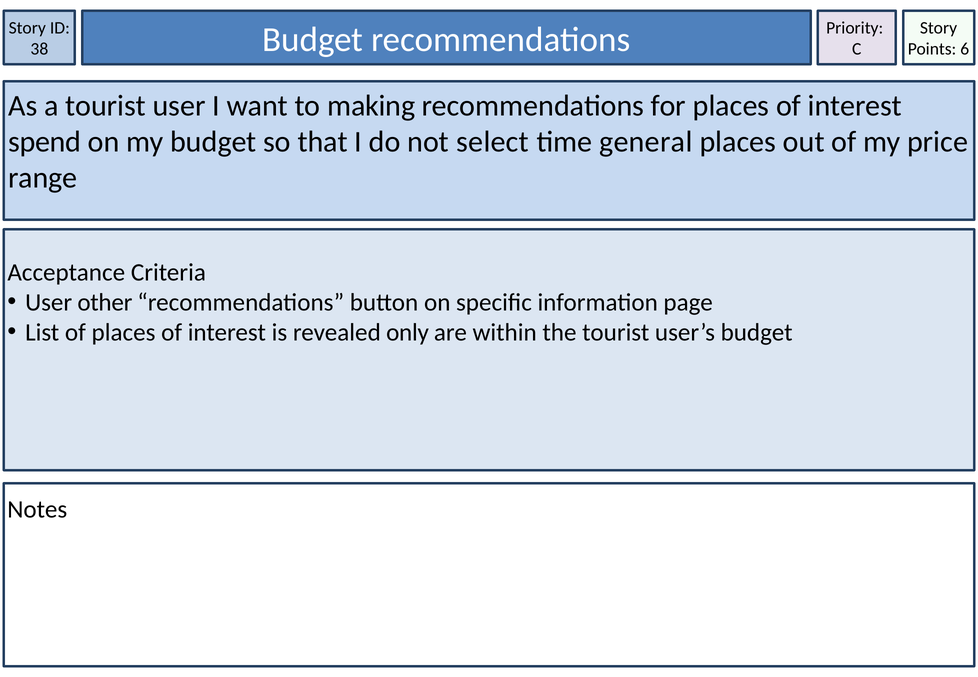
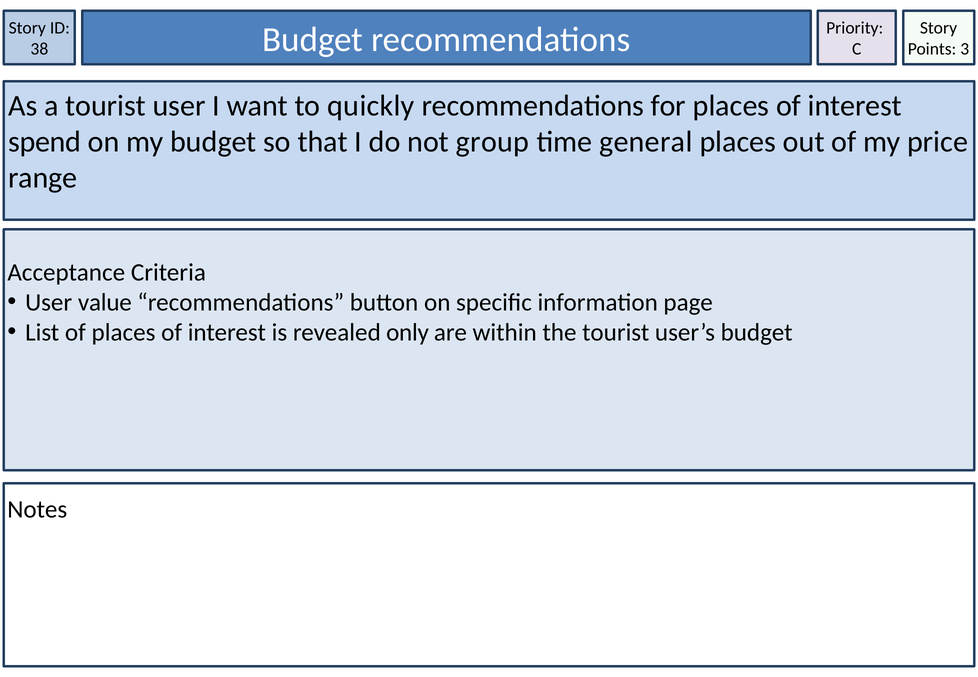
6: 6 -> 3
making: making -> quickly
select: select -> group
other: other -> value
